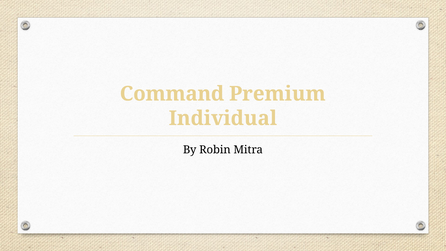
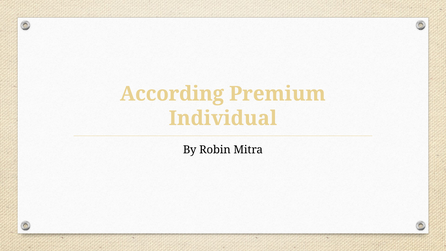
Command: Command -> According
